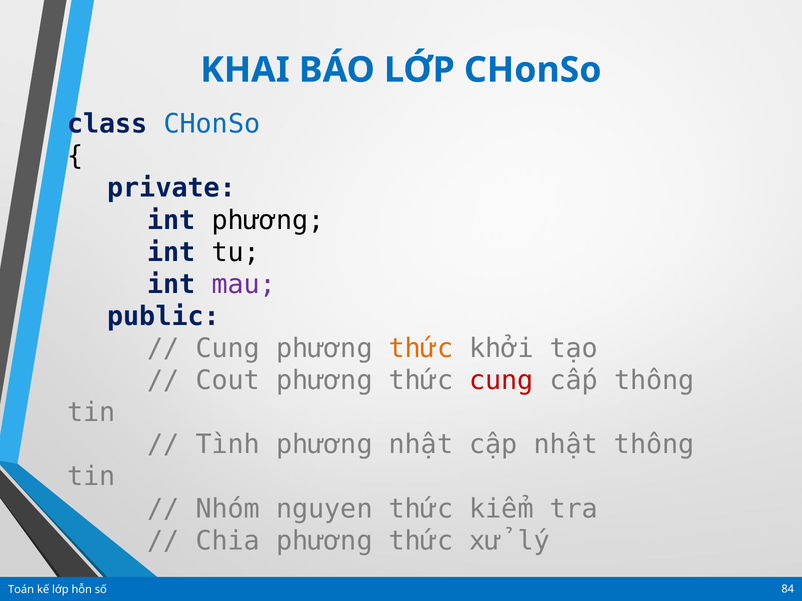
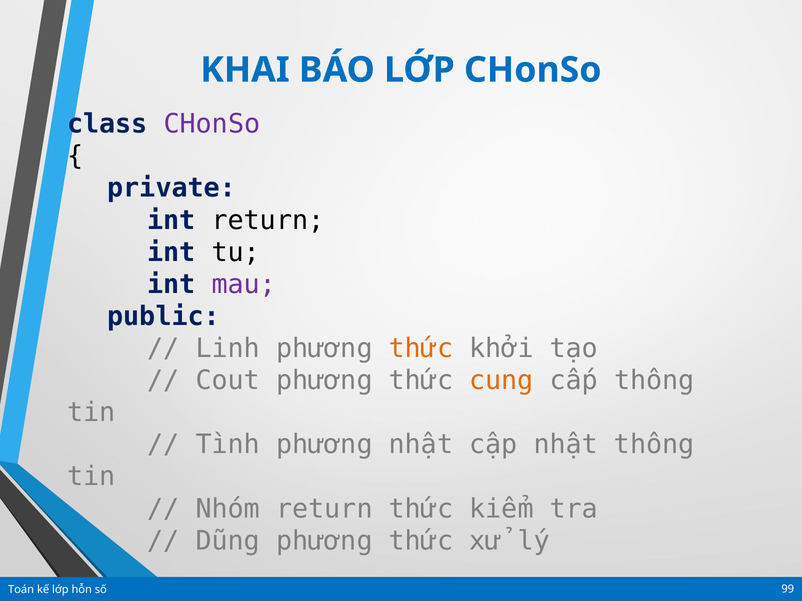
CHonSo at (212, 124) colour: blue -> purple
int phương: phương -> return
Cung at (228, 349): Cung -> Linh
cung at (501, 381) colour: red -> orange
Nhóm nguyen: nguyen -> return
Chia: Chia -> Dũng
84: 84 -> 99
